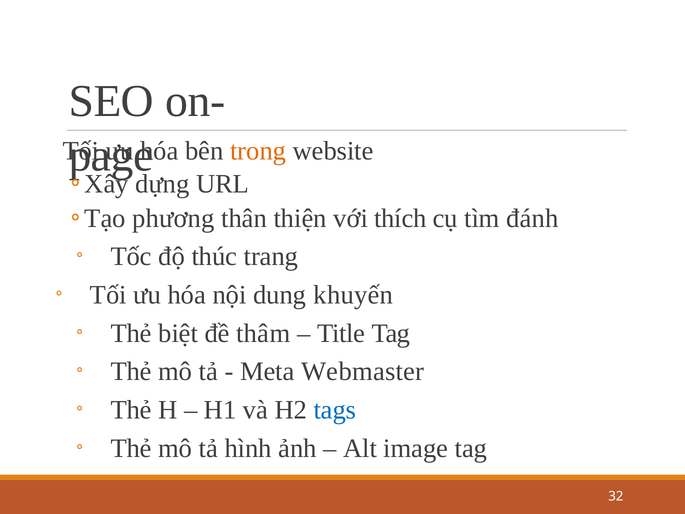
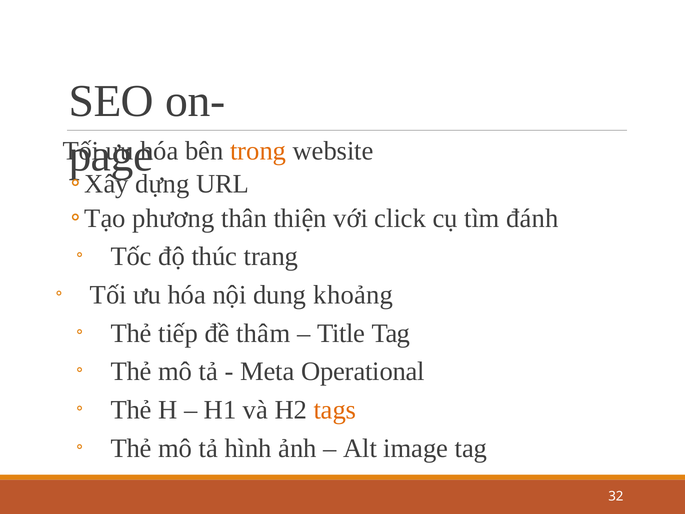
thích: thích -> click
khuyến: khuyến -> khoảng
biệt: biệt -> tiếp
Webmaster: Webmaster -> Operational
tags colour: blue -> orange
